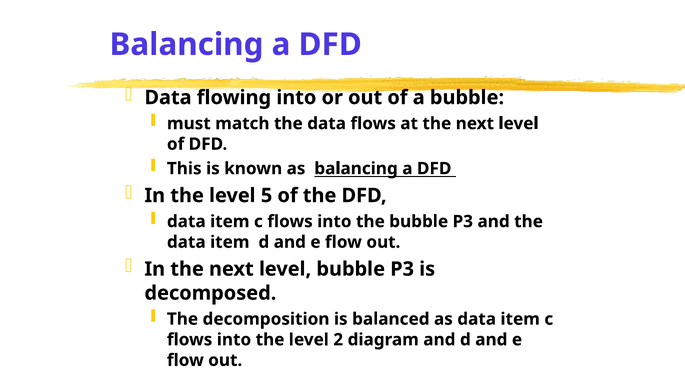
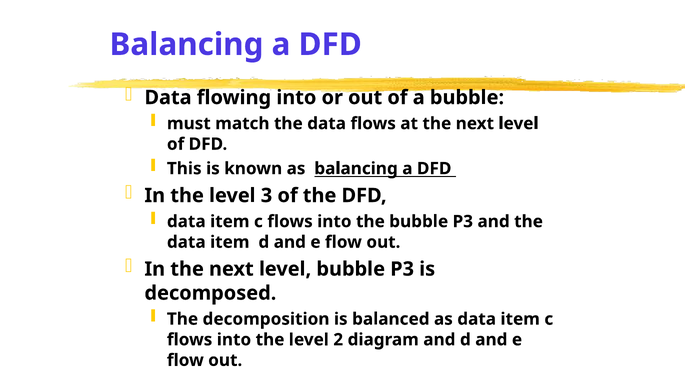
5: 5 -> 3
